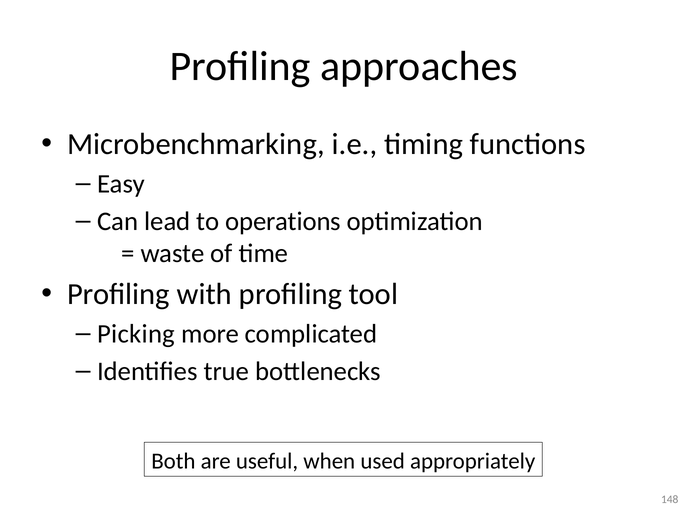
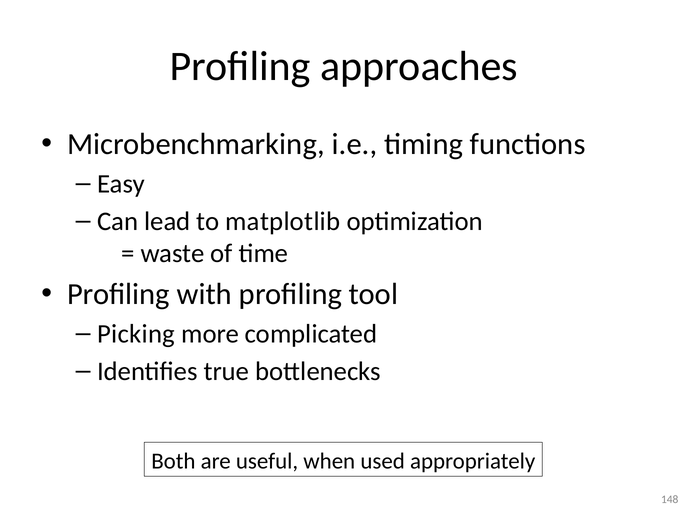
operations: operations -> matplotlib
